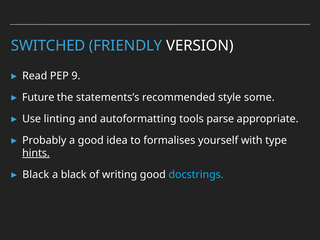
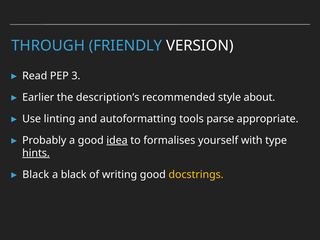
SWITCHED: SWITCHED -> THROUGH
9: 9 -> 3
Future: Future -> Earlier
statements’s: statements’s -> description’s
some: some -> about
idea underline: none -> present
docstrings colour: light blue -> yellow
